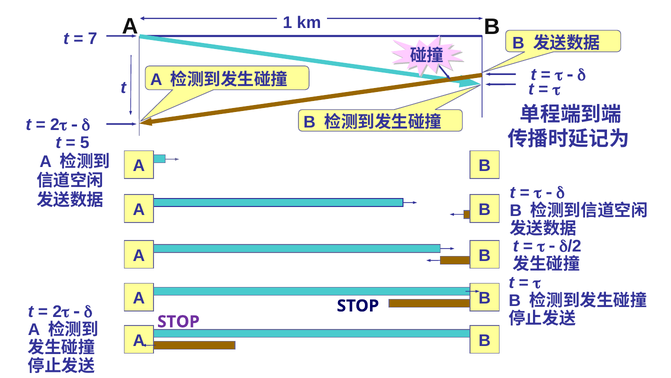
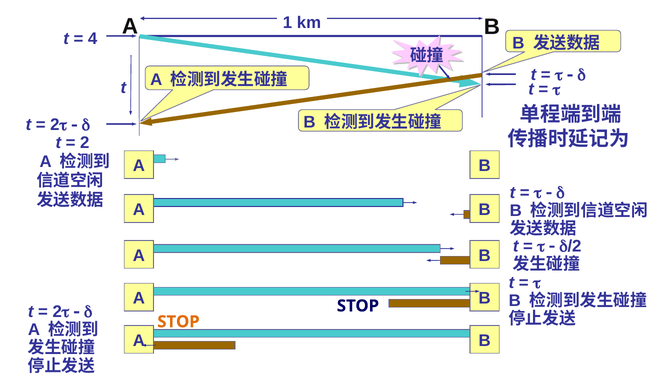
7: 7 -> 4
5 at (85, 143): 5 -> 2
STOP at (178, 321) colour: purple -> orange
